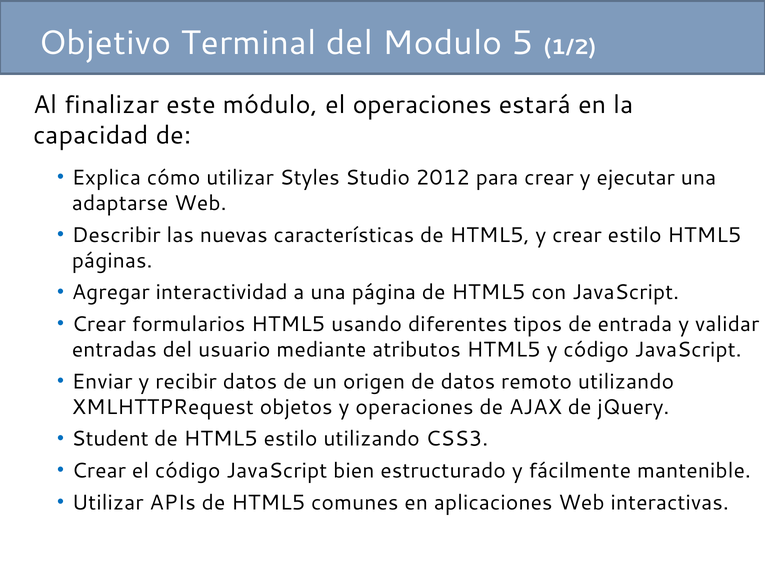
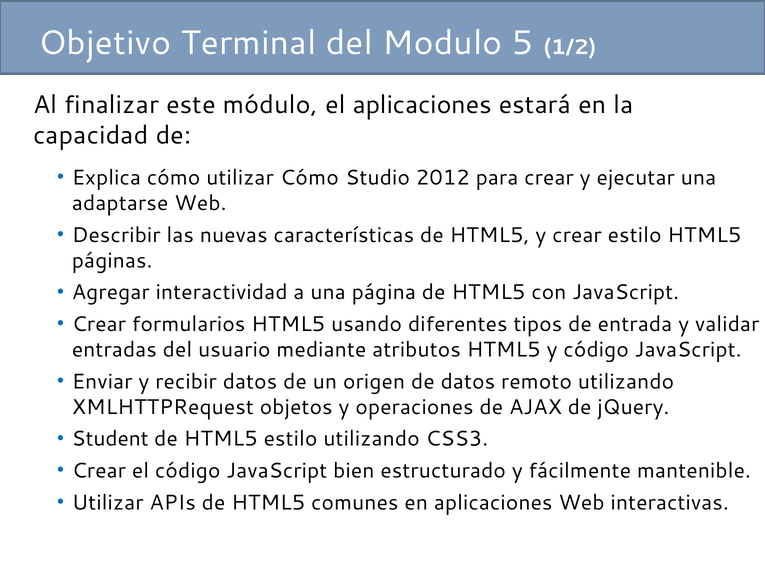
el operaciones: operaciones -> aplicaciones
utilizar Styles: Styles -> Cómo
